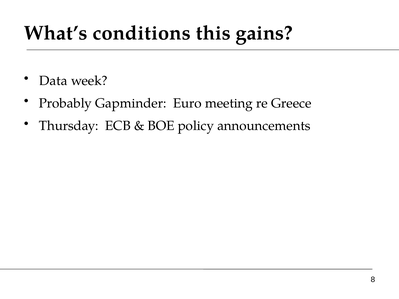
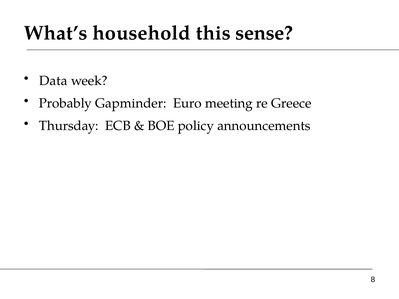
conditions: conditions -> household
gains: gains -> sense
